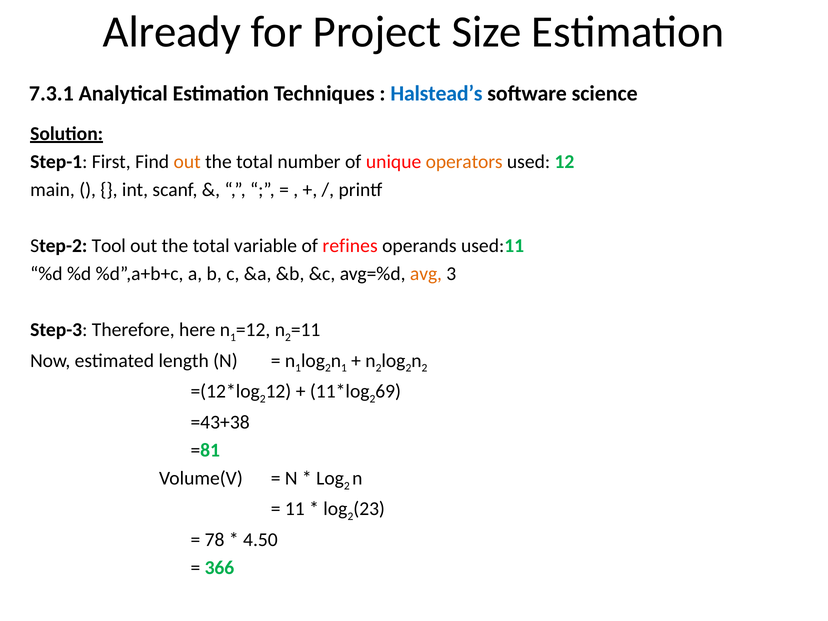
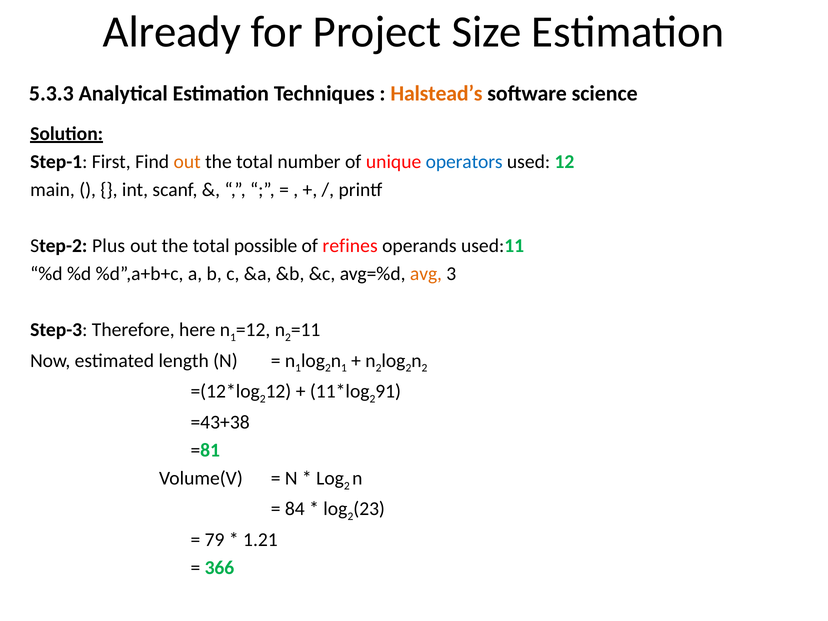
7.3.1: 7.3.1 -> 5.3.3
Halstead’s colour: blue -> orange
operators colour: orange -> blue
Tool: Tool -> Plus
variable: variable -> possible
69: 69 -> 91
11: 11 -> 84
78: 78 -> 79
4.50: 4.50 -> 1.21
